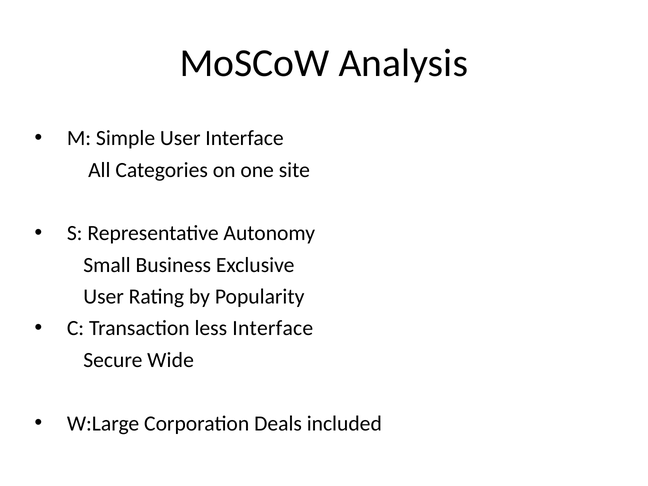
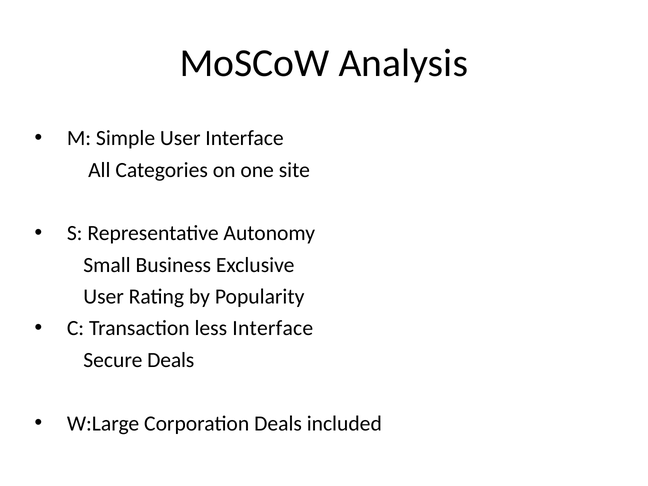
Secure Wide: Wide -> Deals
